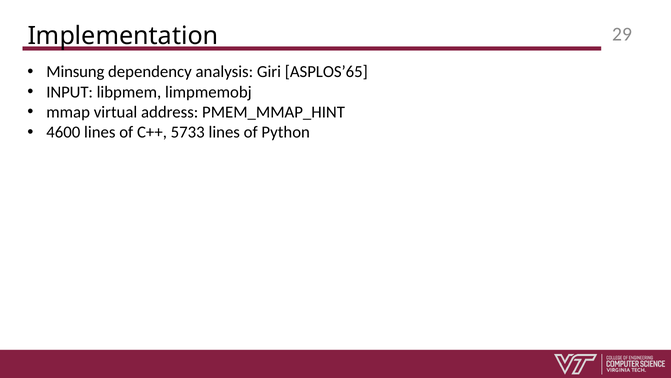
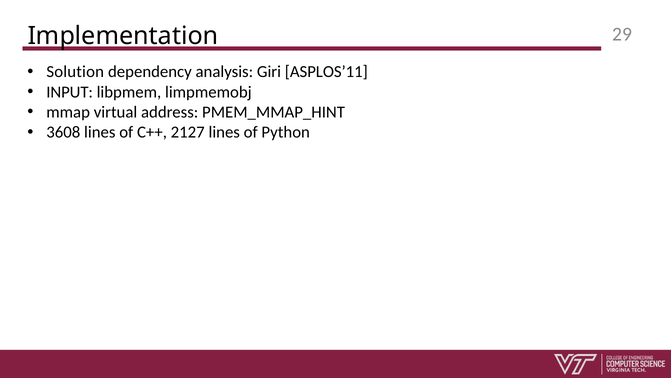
Minsung: Minsung -> Solution
ASPLOS’65: ASPLOS’65 -> ASPLOS’11
4600: 4600 -> 3608
5733: 5733 -> 2127
